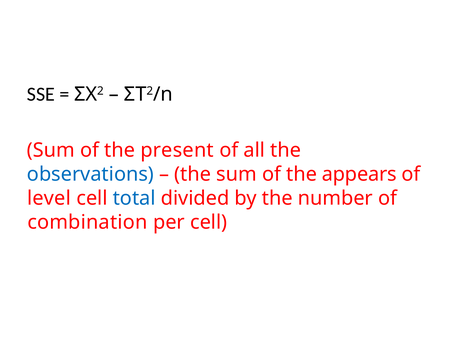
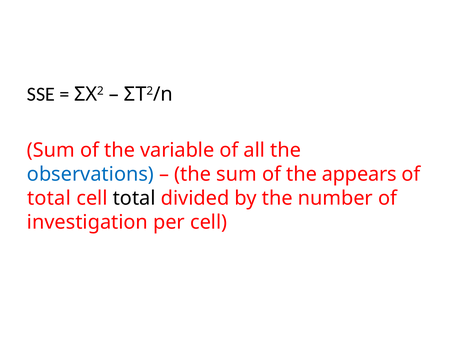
present: present -> variable
level at (49, 198): level -> total
total at (134, 198) colour: blue -> black
combination: combination -> investigation
